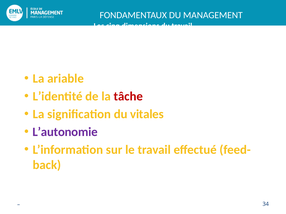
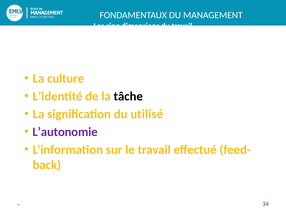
ariable: ariable -> culture
tâche colour: red -> black
vitales: vitales -> utilisé
